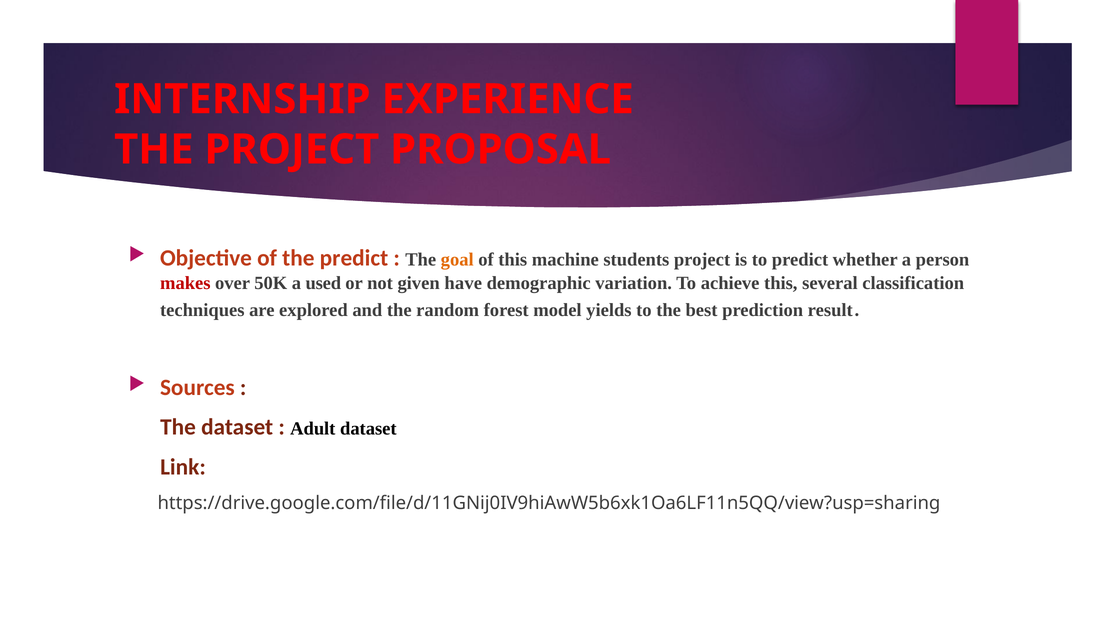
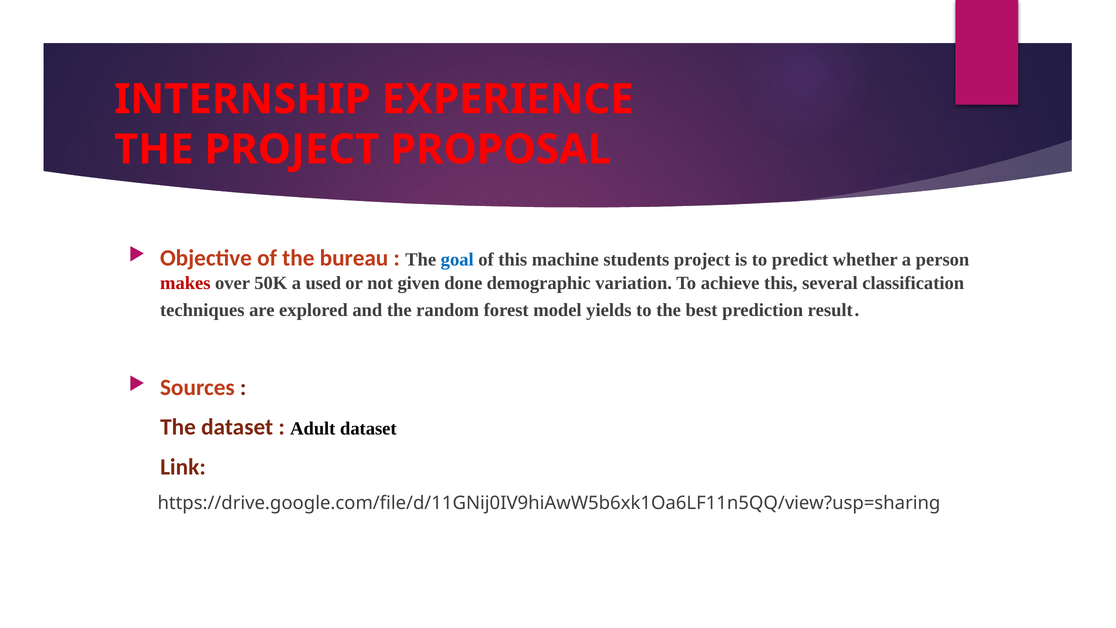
the predict: predict -> bureau
goal colour: orange -> blue
have: have -> done
